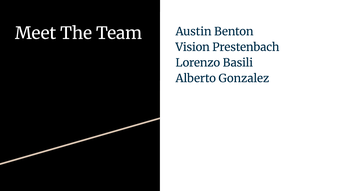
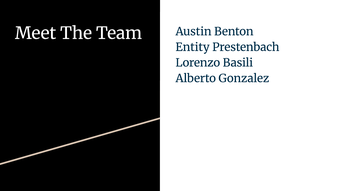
Vision: Vision -> Entity
